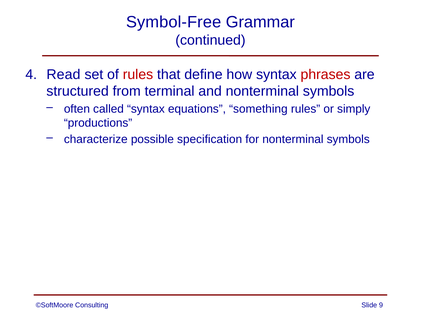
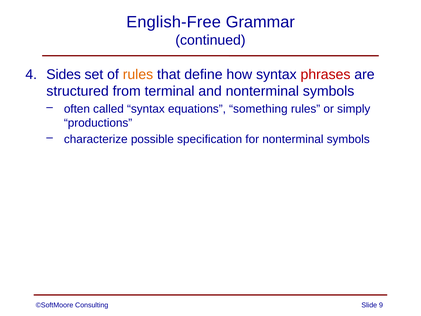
Symbol-Free: Symbol-Free -> English-Free
Read: Read -> Sides
rules at (138, 74) colour: red -> orange
